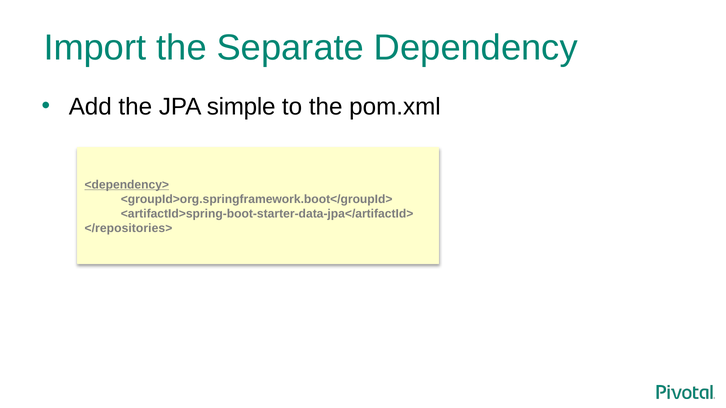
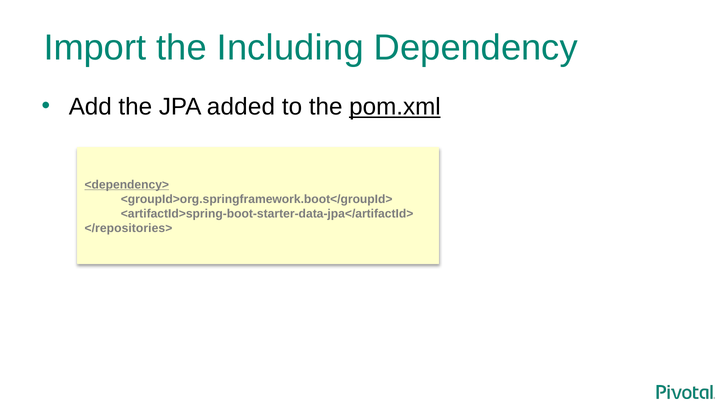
Separate: Separate -> Including
simple: simple -> added
pom.xml underline: none -> present
